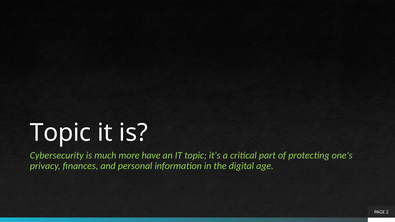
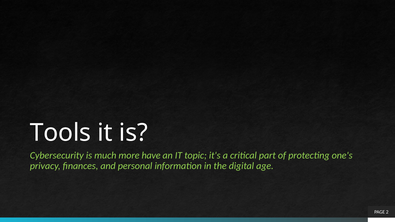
Topic at (61, 133): Topic -> Tools
